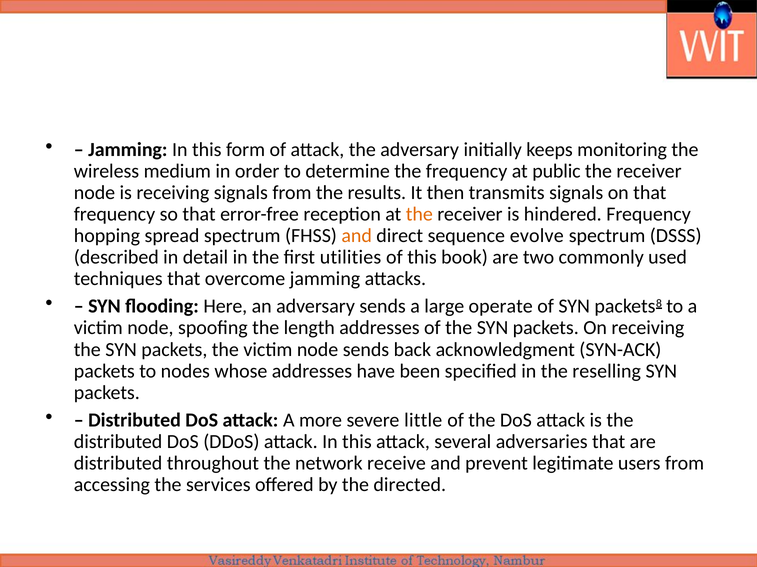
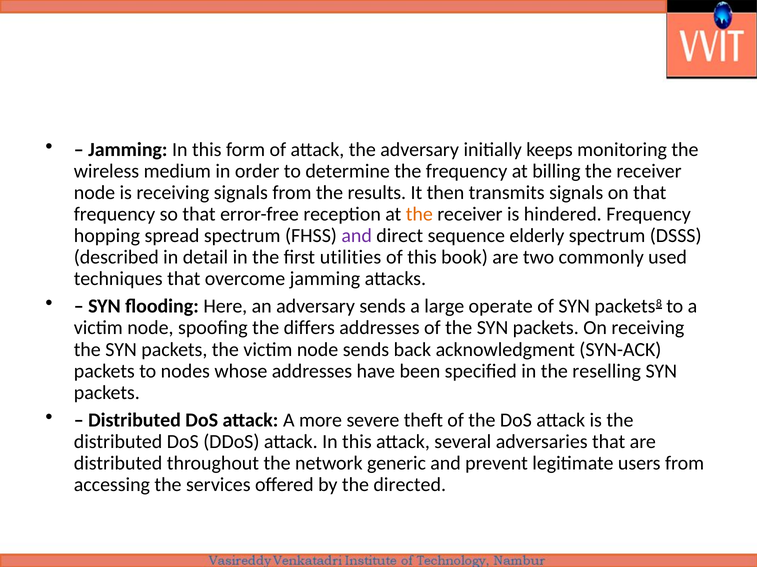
public: public -> billing
and at (357, 236) colour: orange -> purple
evolve: evolve -> elderly
length: length -> differs
little: little -> theft
receive: receive -> generic
